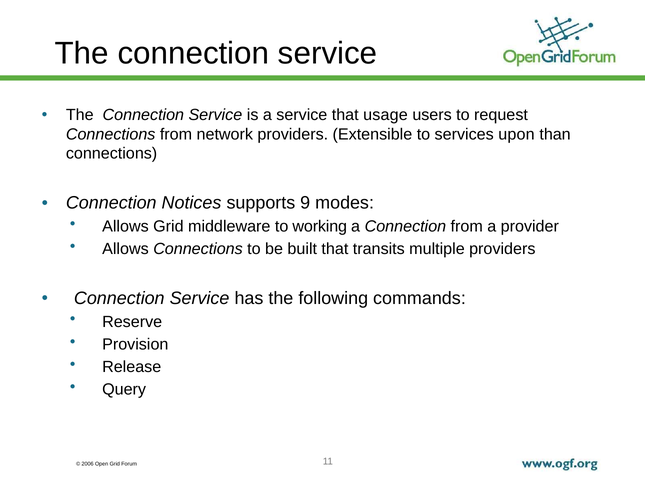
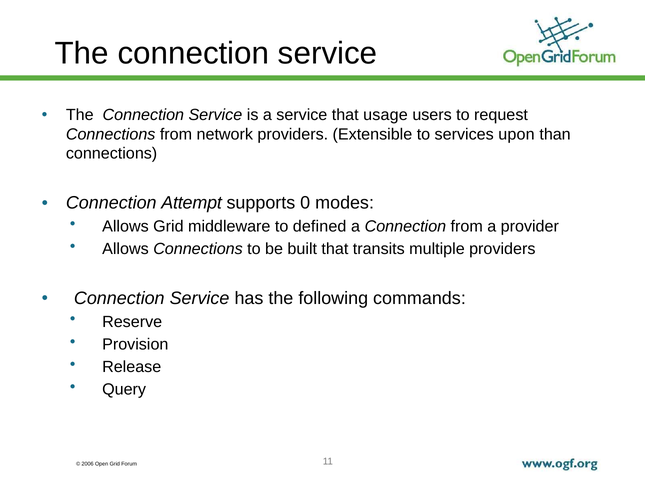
Notices: Notices -> Attempt
9: 9 -> 0
working: working -> defined
